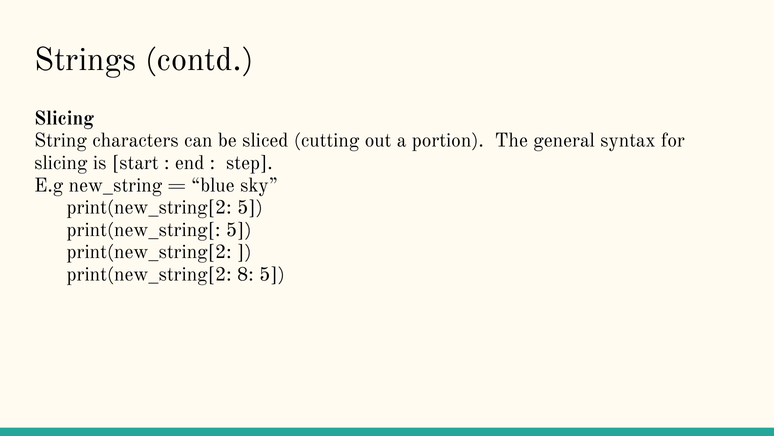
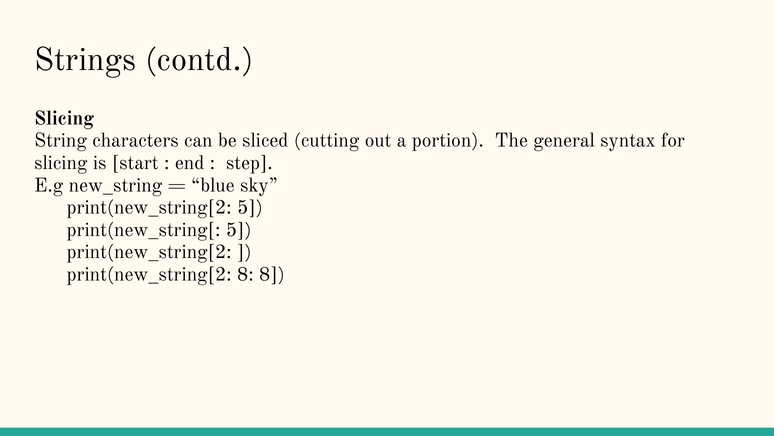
8 5: 5 -> 8
